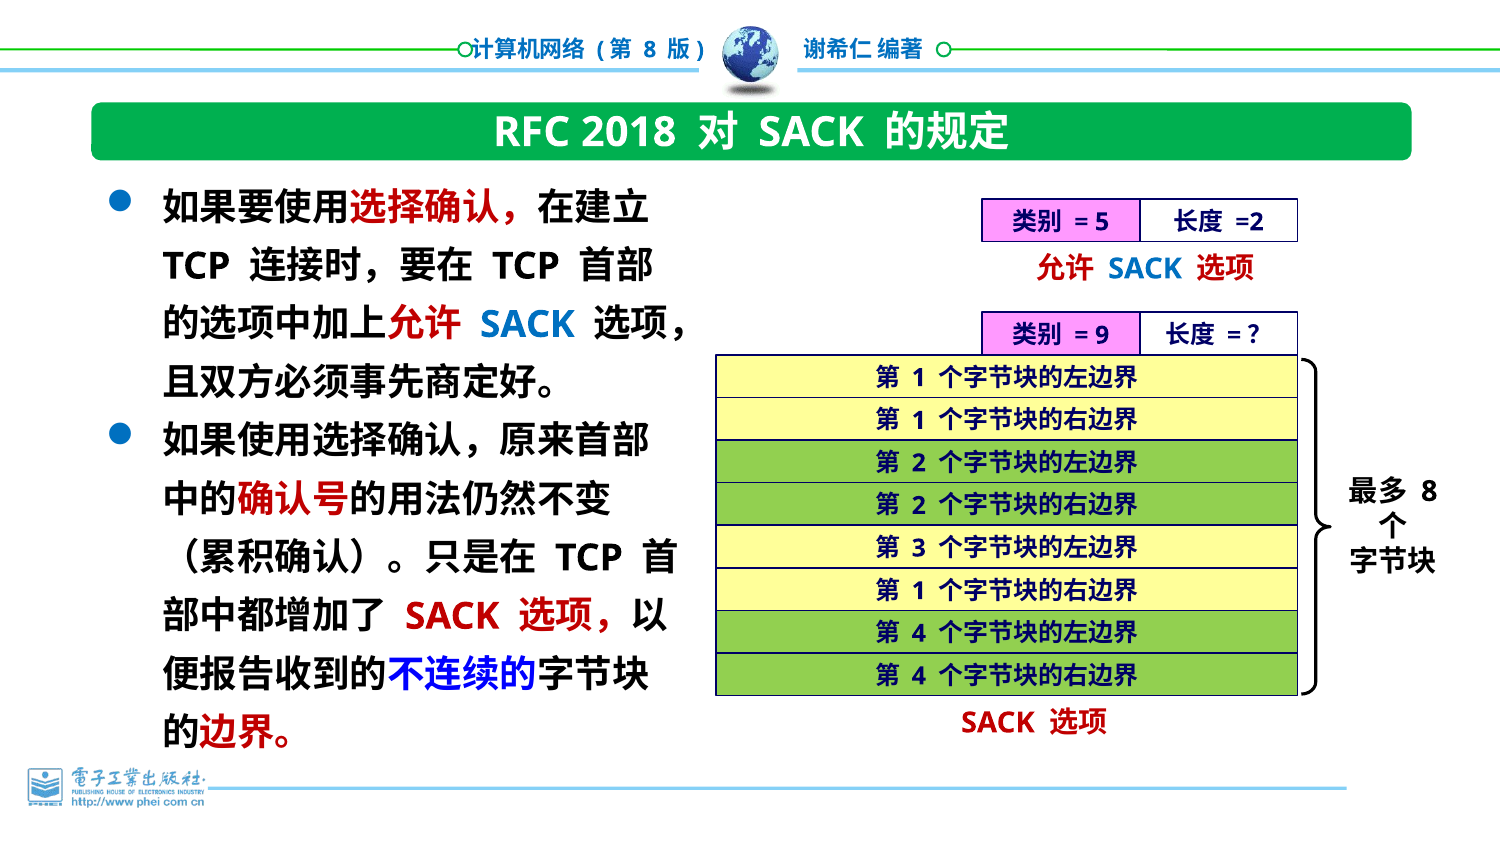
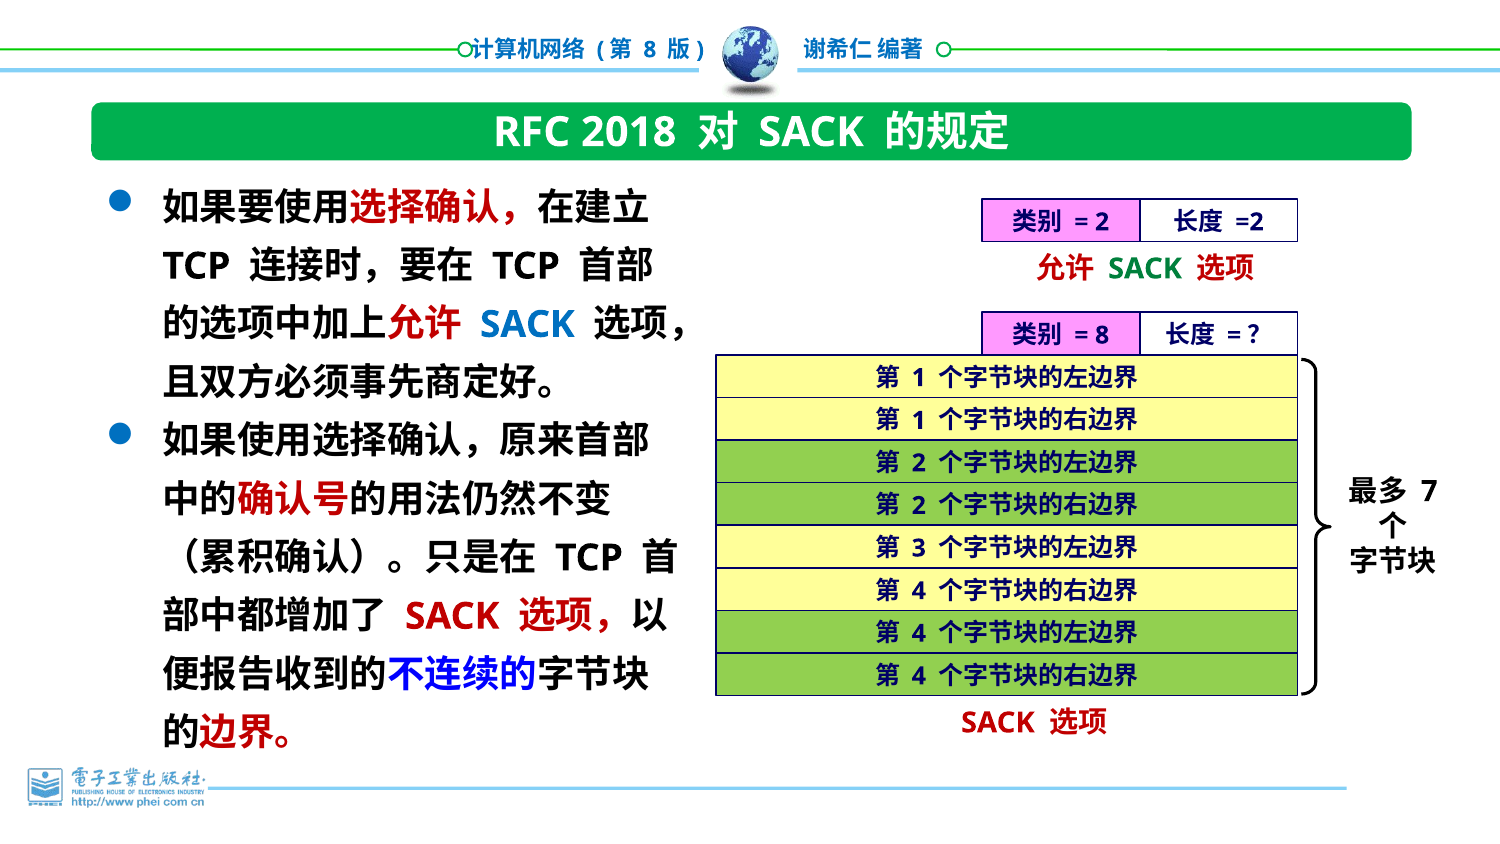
5 at (1102, 222): 5 -> 2
SACK at (1145, 269) colour: blue -> green
9 at (1102, 335): 9 -> 8
8 at (1429, 491): 8 -> 7
1 at (919, 591): 1 -> 4
